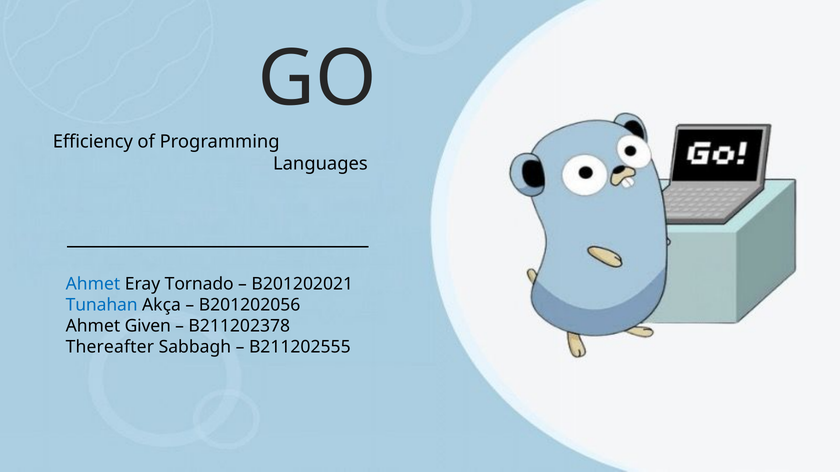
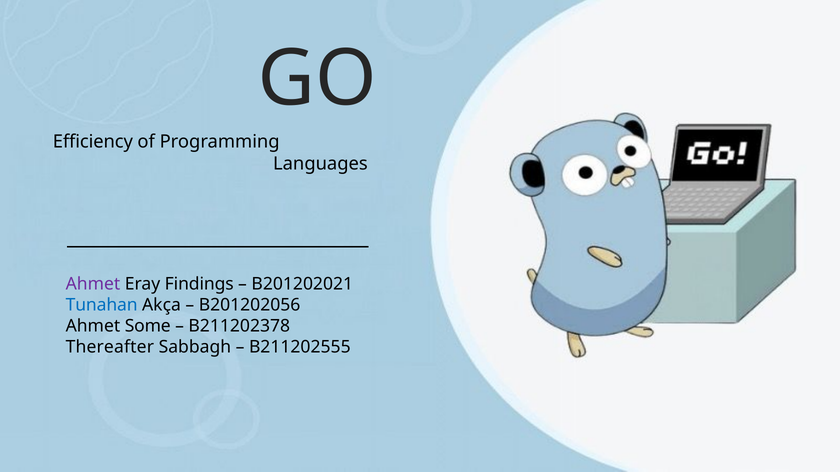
Ahmet at (93, 284) colour: blue -> purple
Tornado: Tornado -> Findings
Given: Given -> Some
